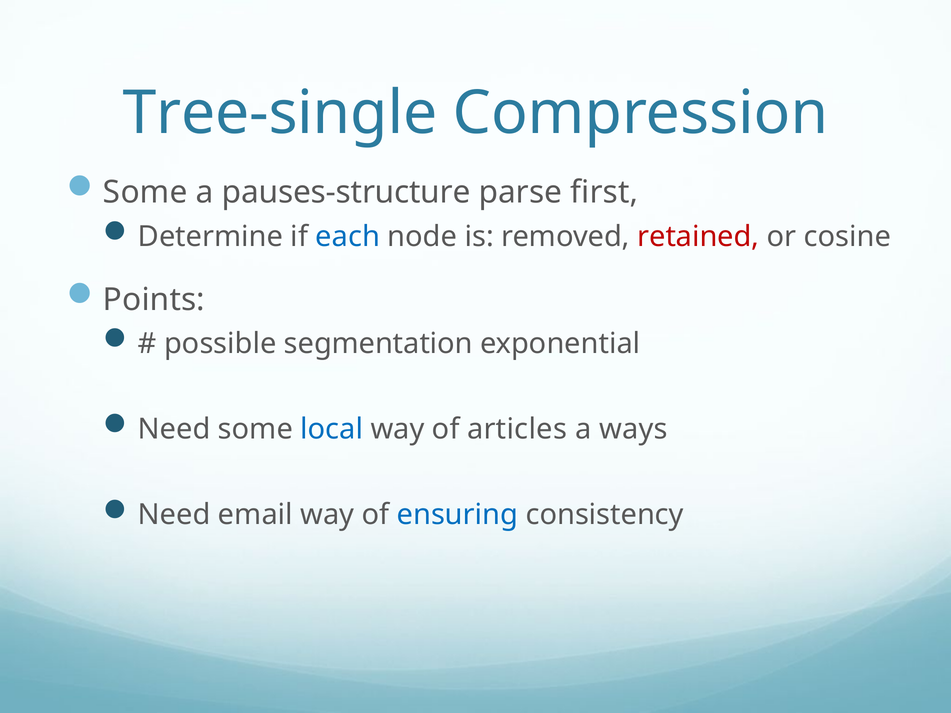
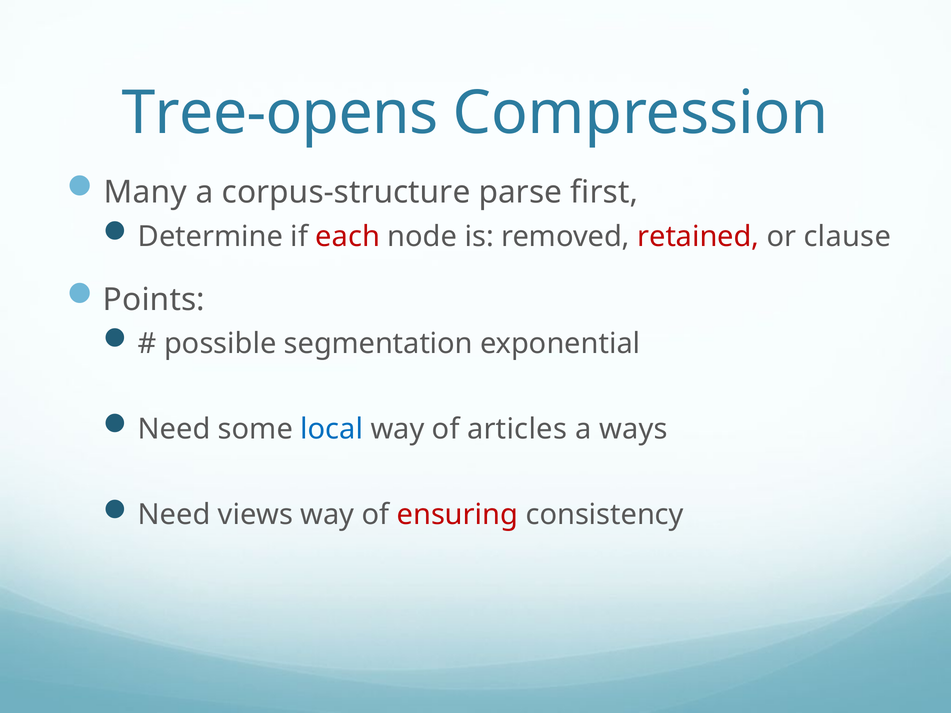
Tree-single: Tree-single -> Tree-opens
Some at (145, 192): Some -> Many
pauses-structure: pauses-structure -> corpus-structure
each colour: blue -> red
cosine: cosine -> clause
email: email -> views
ensuring colour: blue -> red
